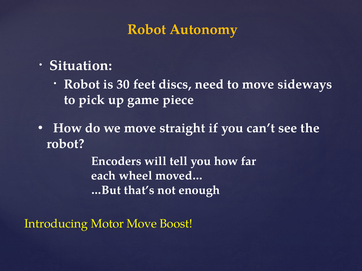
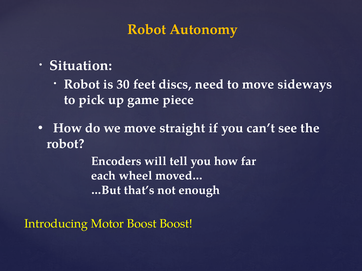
Motor Move: Move -> Boost
